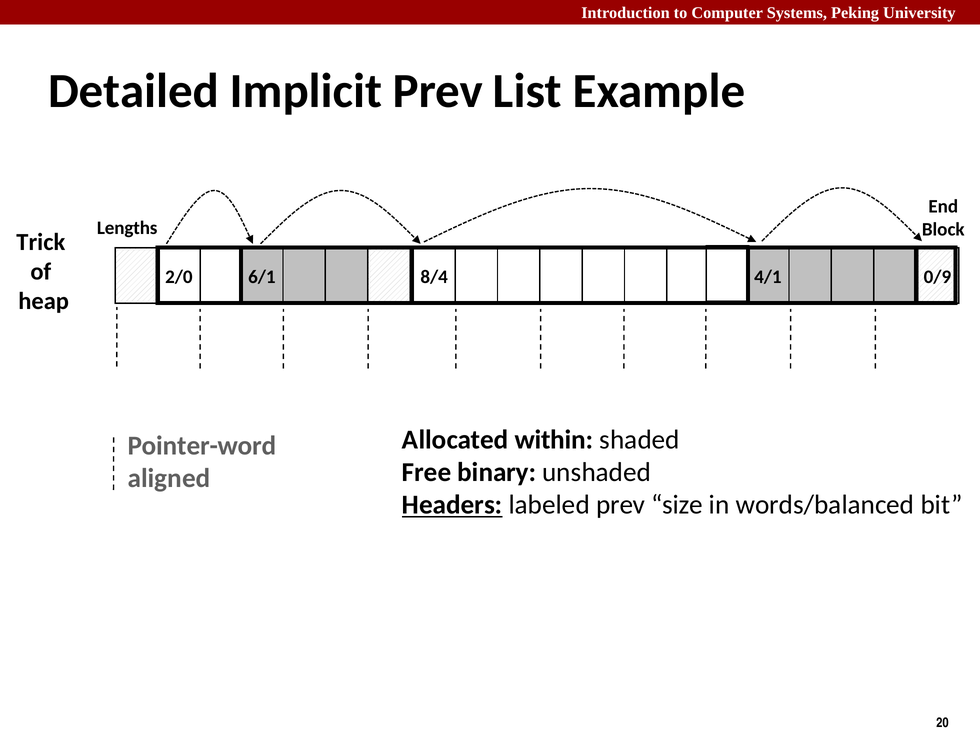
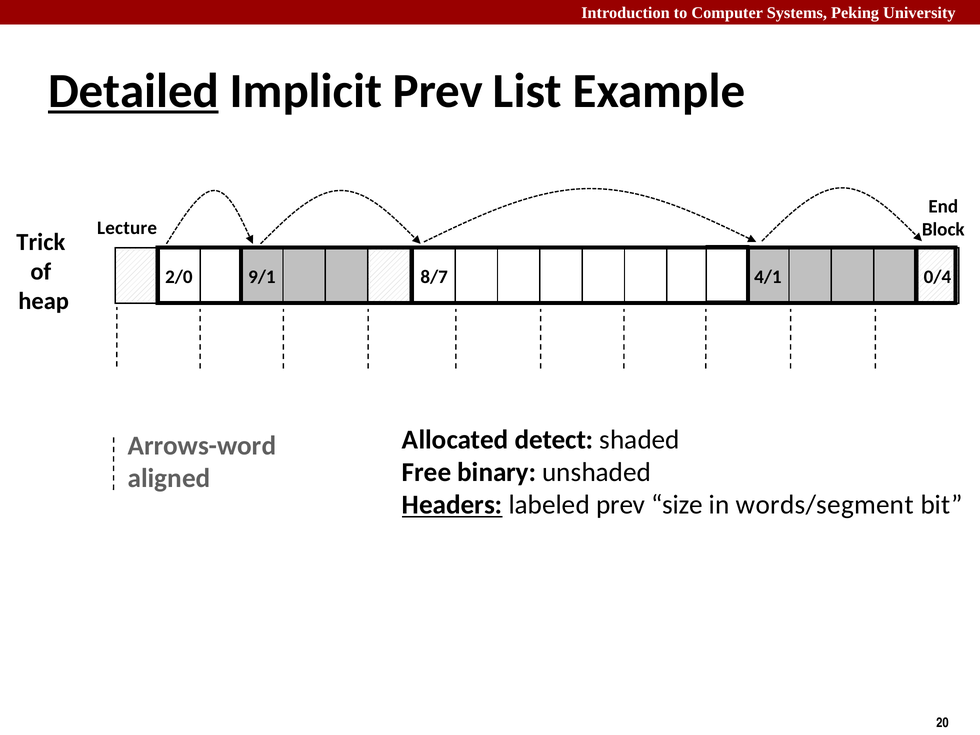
Detailed underline: none -> present
Lengths: Lengths -> Lecture
6/1: 6/1 -> 9/1
8/4: 8/4 -> 8/7
0/9: 0/9 -> 0/4
within: within -> detect
Pointer-word: Pointer-word -> Arrows-word
words/balanced: words/balanced -> words/segment
